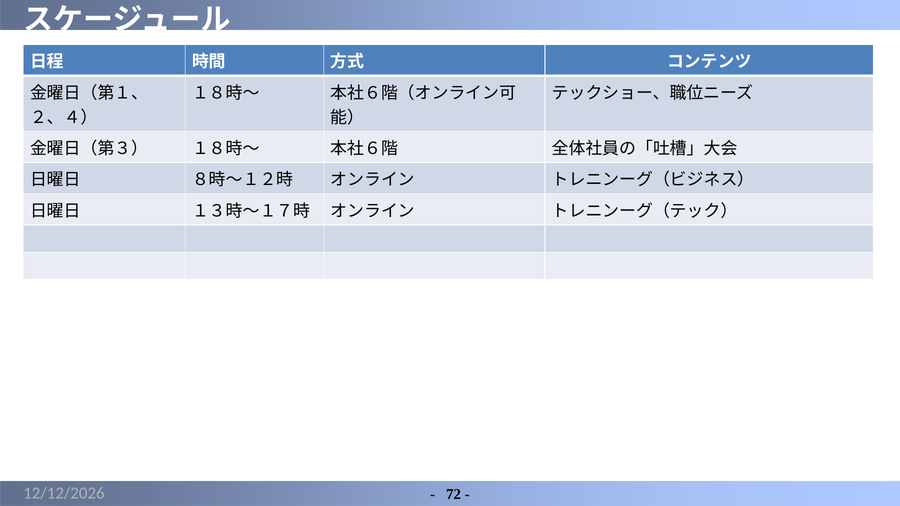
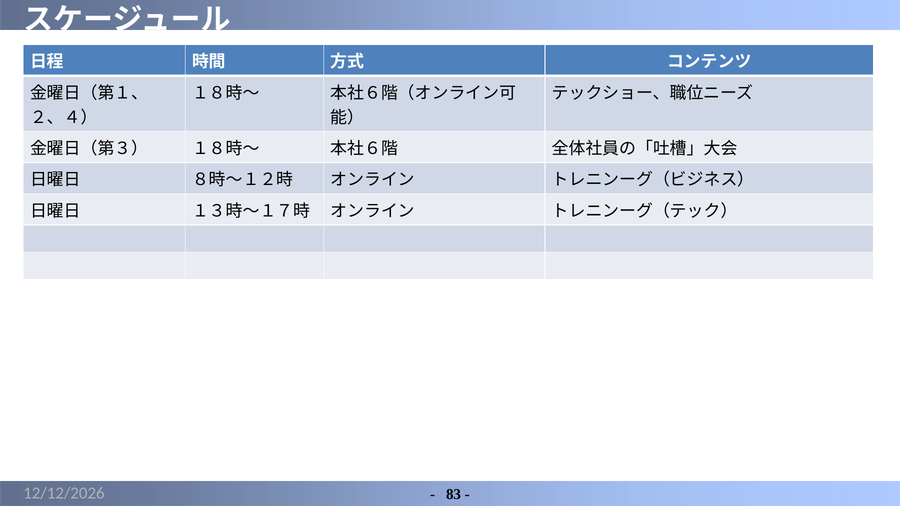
72: 72 -> 83
